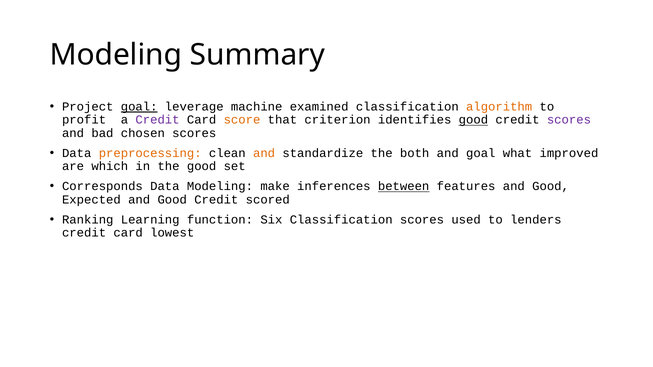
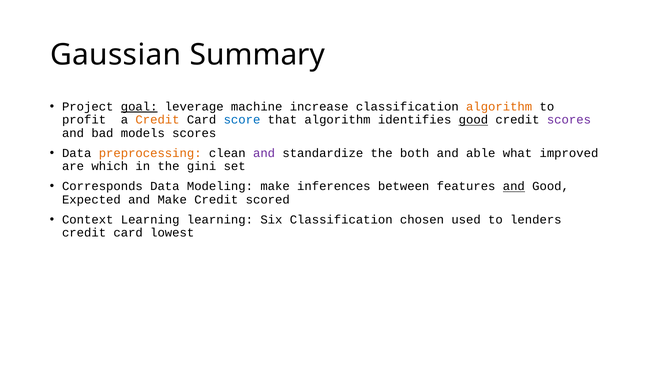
Modeling at (116, 55): Modeling -> Gaussian
examined: examined -> increase
Credit at (158, 120) colour: purple -> orange
score colour: orange -> blue
that criterion: criterion -> algorithm
chosen: chosen -> models
and at (264, 153) colour: orange -> purple
and goal: goal -> able
the good: good -> gini
between underline: present -> none
and at (514, 187) underline: none -> present
Good at (172, 200): Good -> Make
Ranking: Ranking -> Context
Learning function: function -> learning
Classification scores: scores -> chosen
